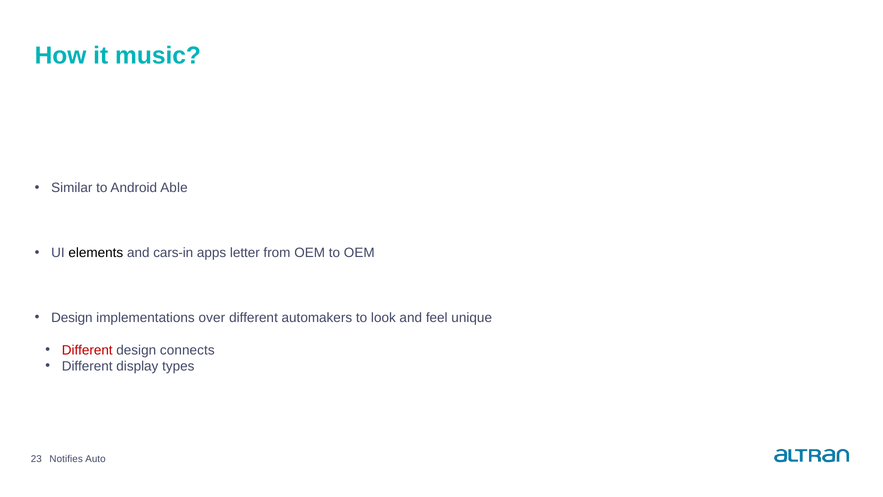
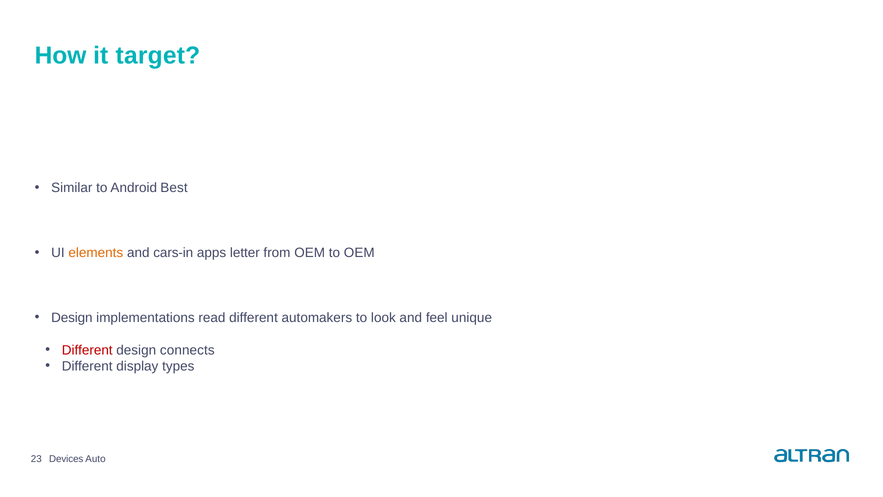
music: music -> target
Able: Able -> Best
elements colour: black -> orange
over: over -> read
Notifies: Notifies -> Devices
